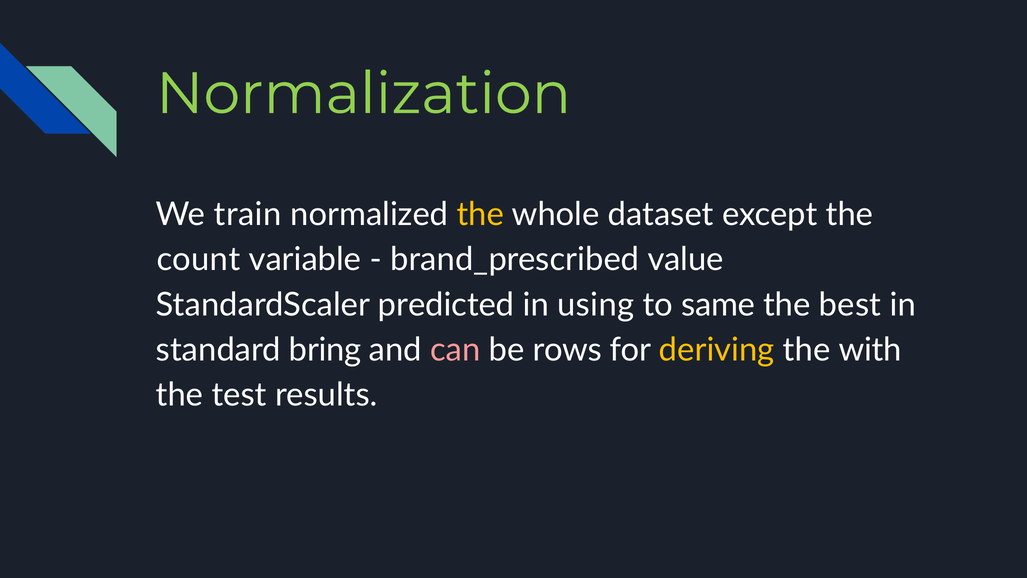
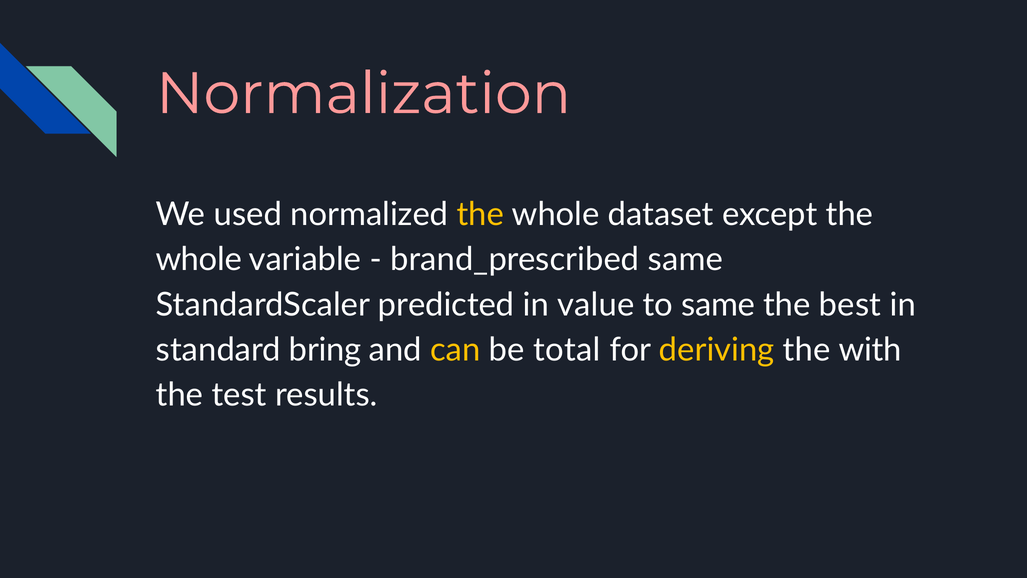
Normalization colour: light green -> pink
train: train -> used
count at (198, 259): count -> whole
brand_prescribed value: value -> same
using: using -> value
can colour: pink -> yellow
rows: rows -> total
